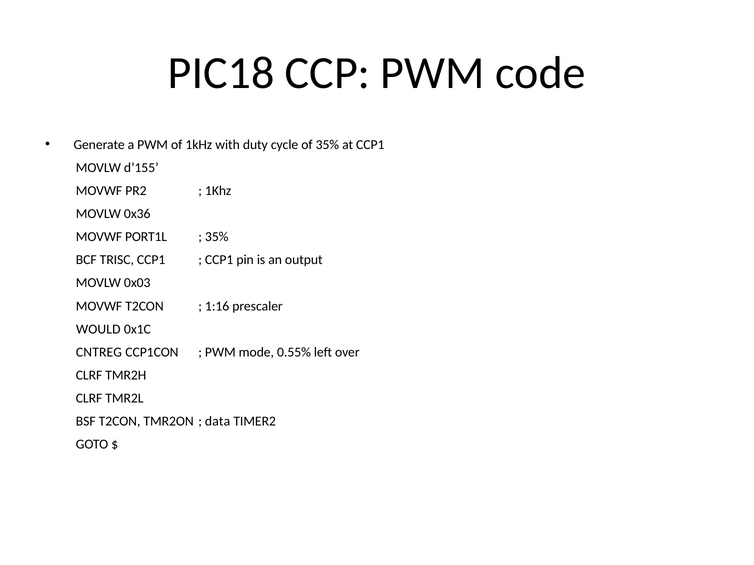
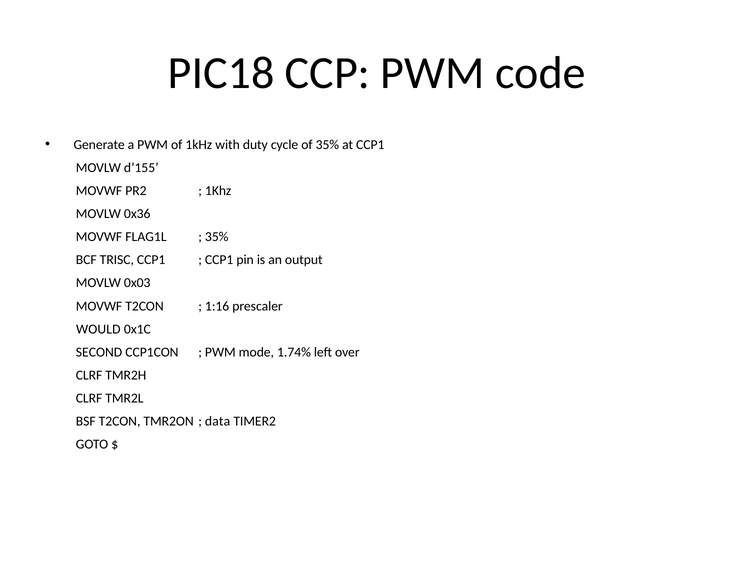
PORT1L: PORT1L -> FLAG1L
CNTREG: CNTREG -> SECOND
0.55%: 0.55% -> 1.74%
